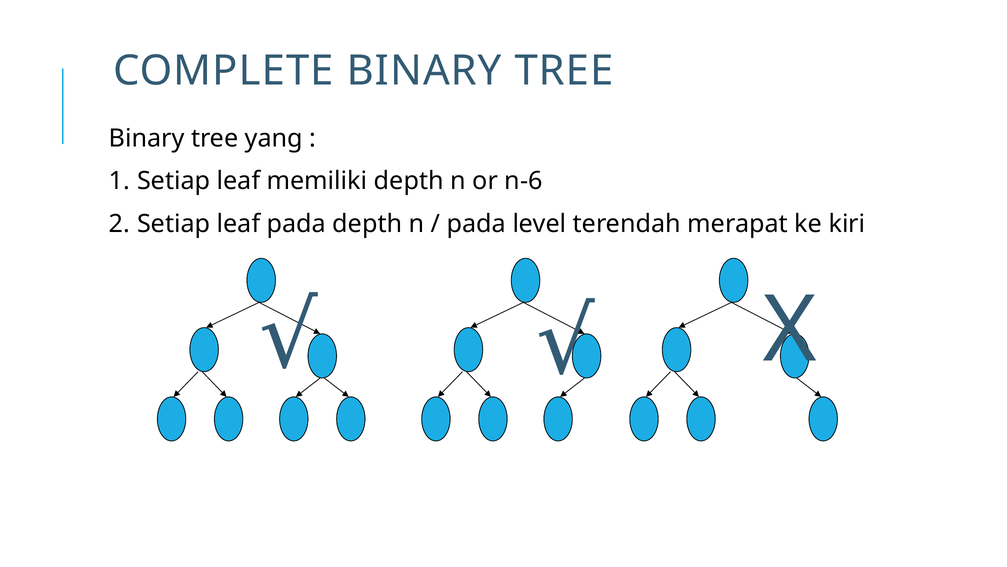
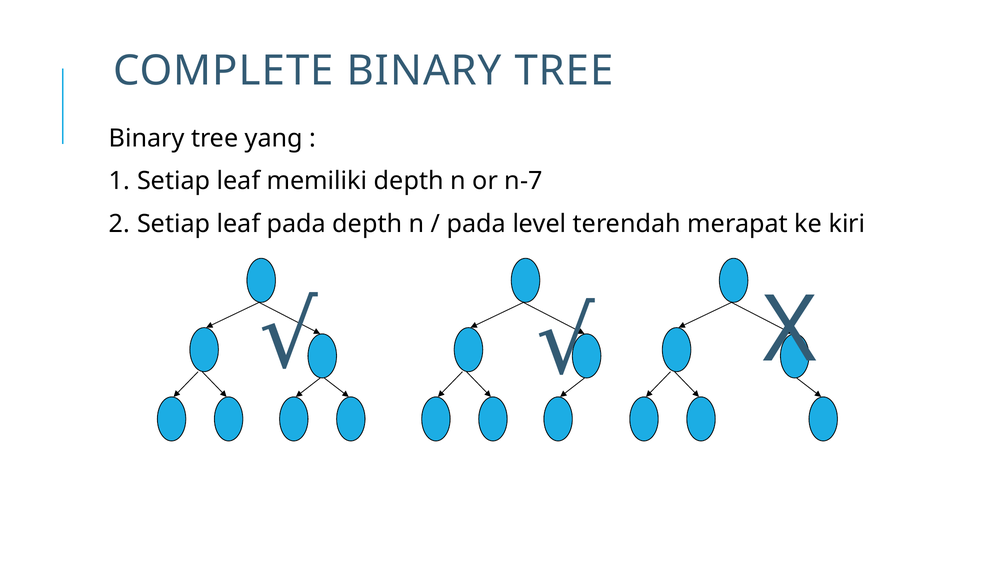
n-6: n-6 -> n-7
